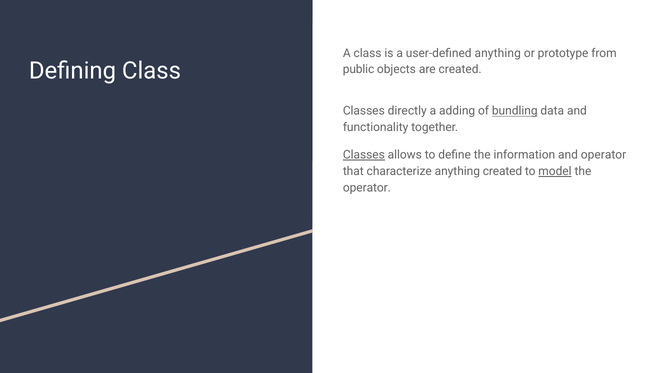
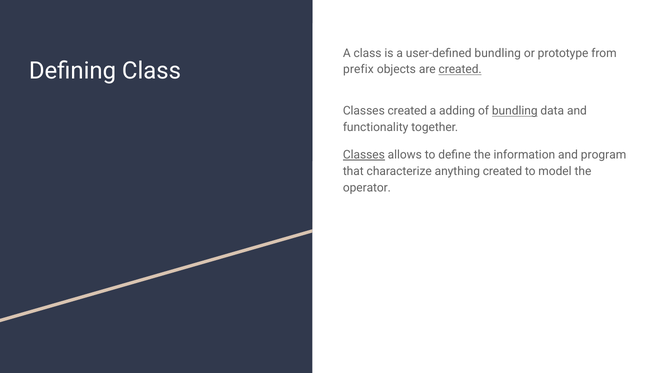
user-defined anything: anything -> bundling
public: public -> prefix
created at (460, 69) underline: none -> present
Classes directly: directly -> created
and operator: operator -> program
model underline: present -> none
